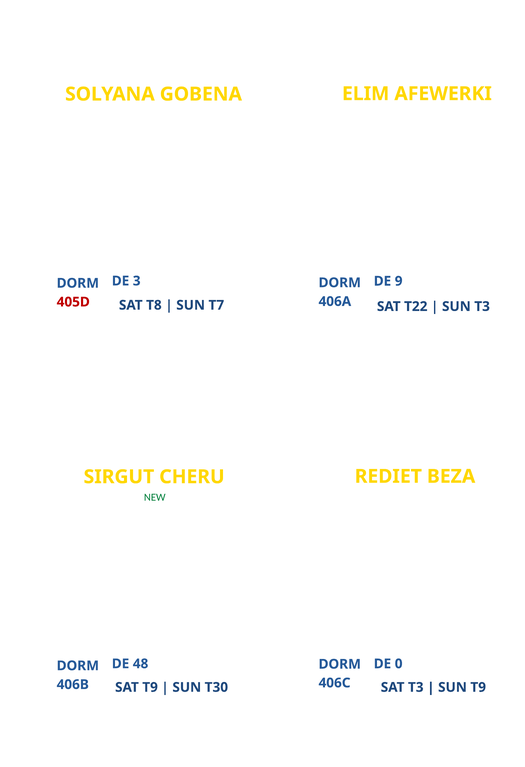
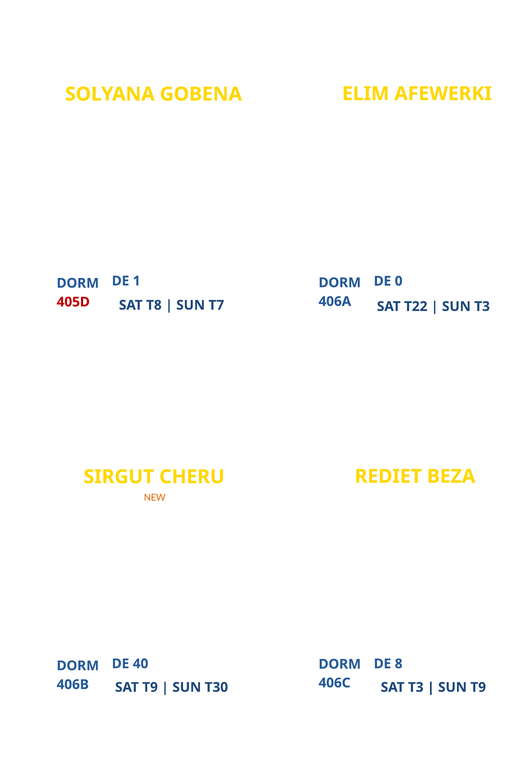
3: 3 -> 1
9: 9 -> 0
NEW colour: green -> orange
48: 48 -> 40
0: 0 -> 8
